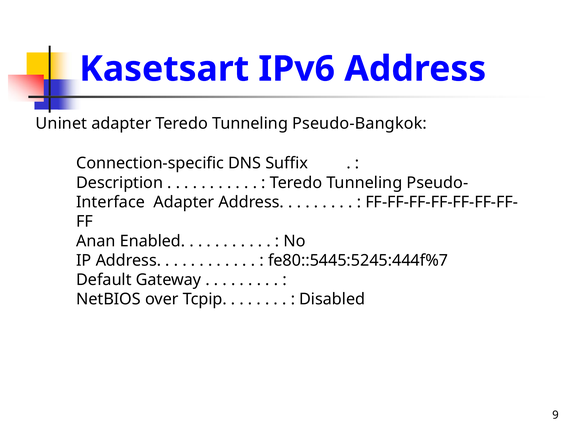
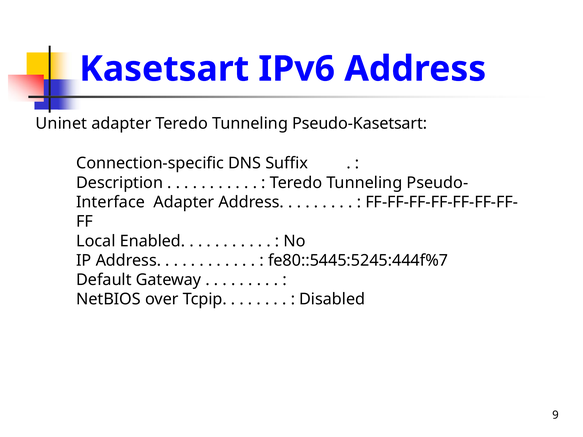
Pseudo-Bangkok: Pseudo-Bangkok -> Pseudo-Kasetsart
Anan: Anan -> Local
